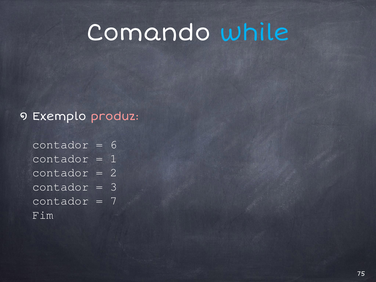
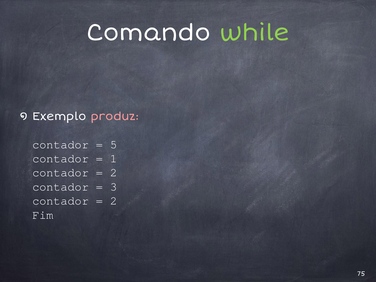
while colour: light blue -> light green
6: 6 -> 5
7 at (114, 201): 7 -> 2
